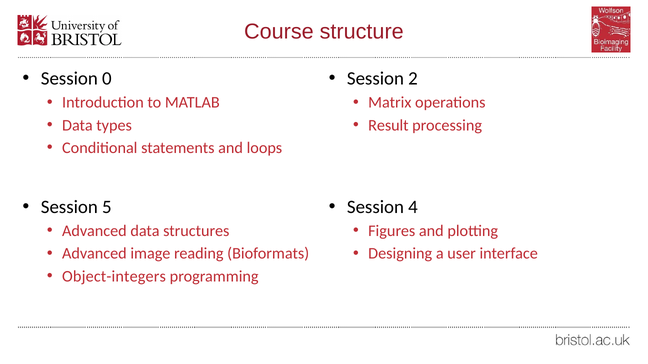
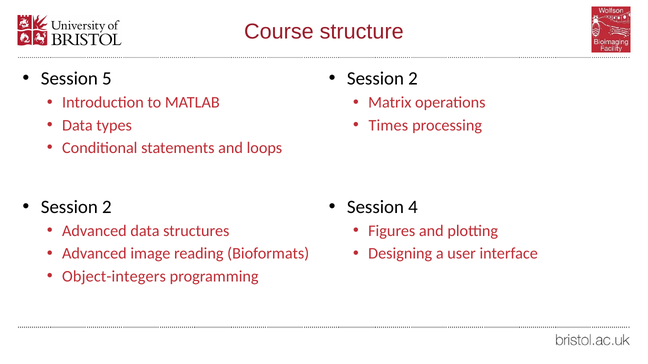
0: 0 -> 5
Result: Result -> Times
5 at (107, 207): 5 -> 2
